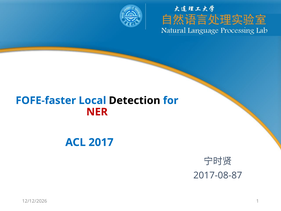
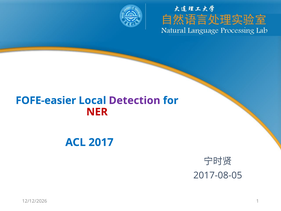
FOFE-faster: FOFE-faster -> FOFE-easier
Detection colour: black -> purple
2017-08-87: 2017-08-87 -> 2017-08-05
